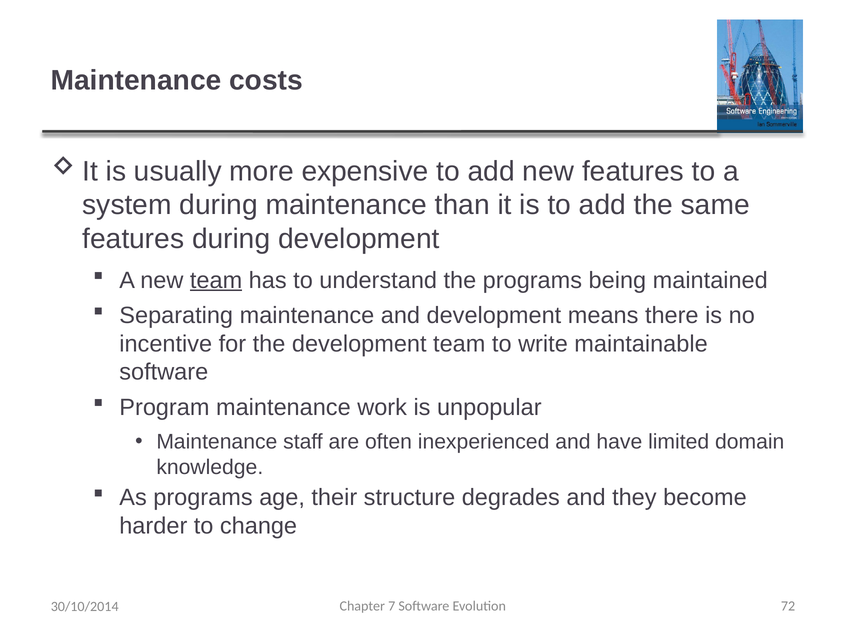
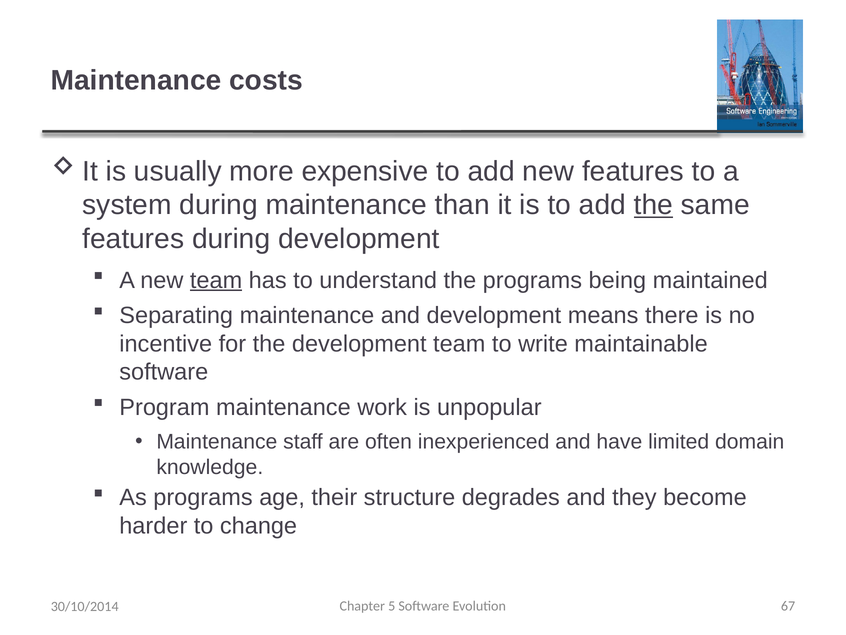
the at (653, 205) underline: none -> present
7: 7 -> 5
72: 72 -> 67
